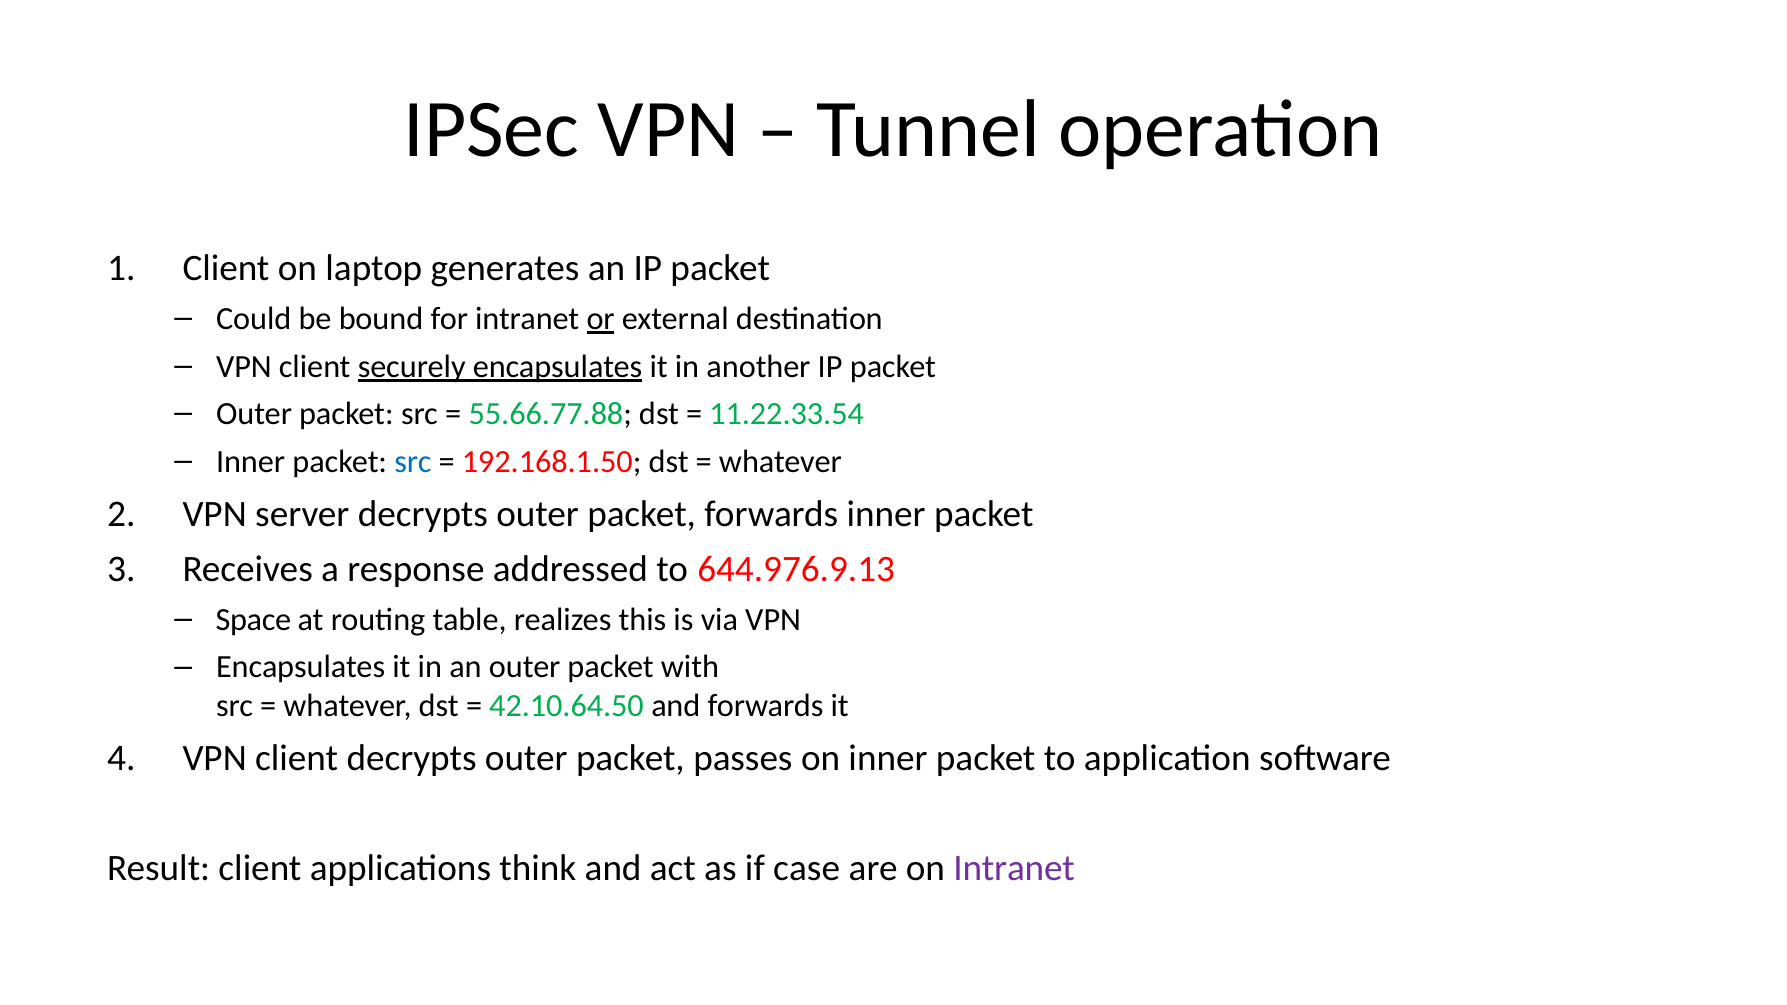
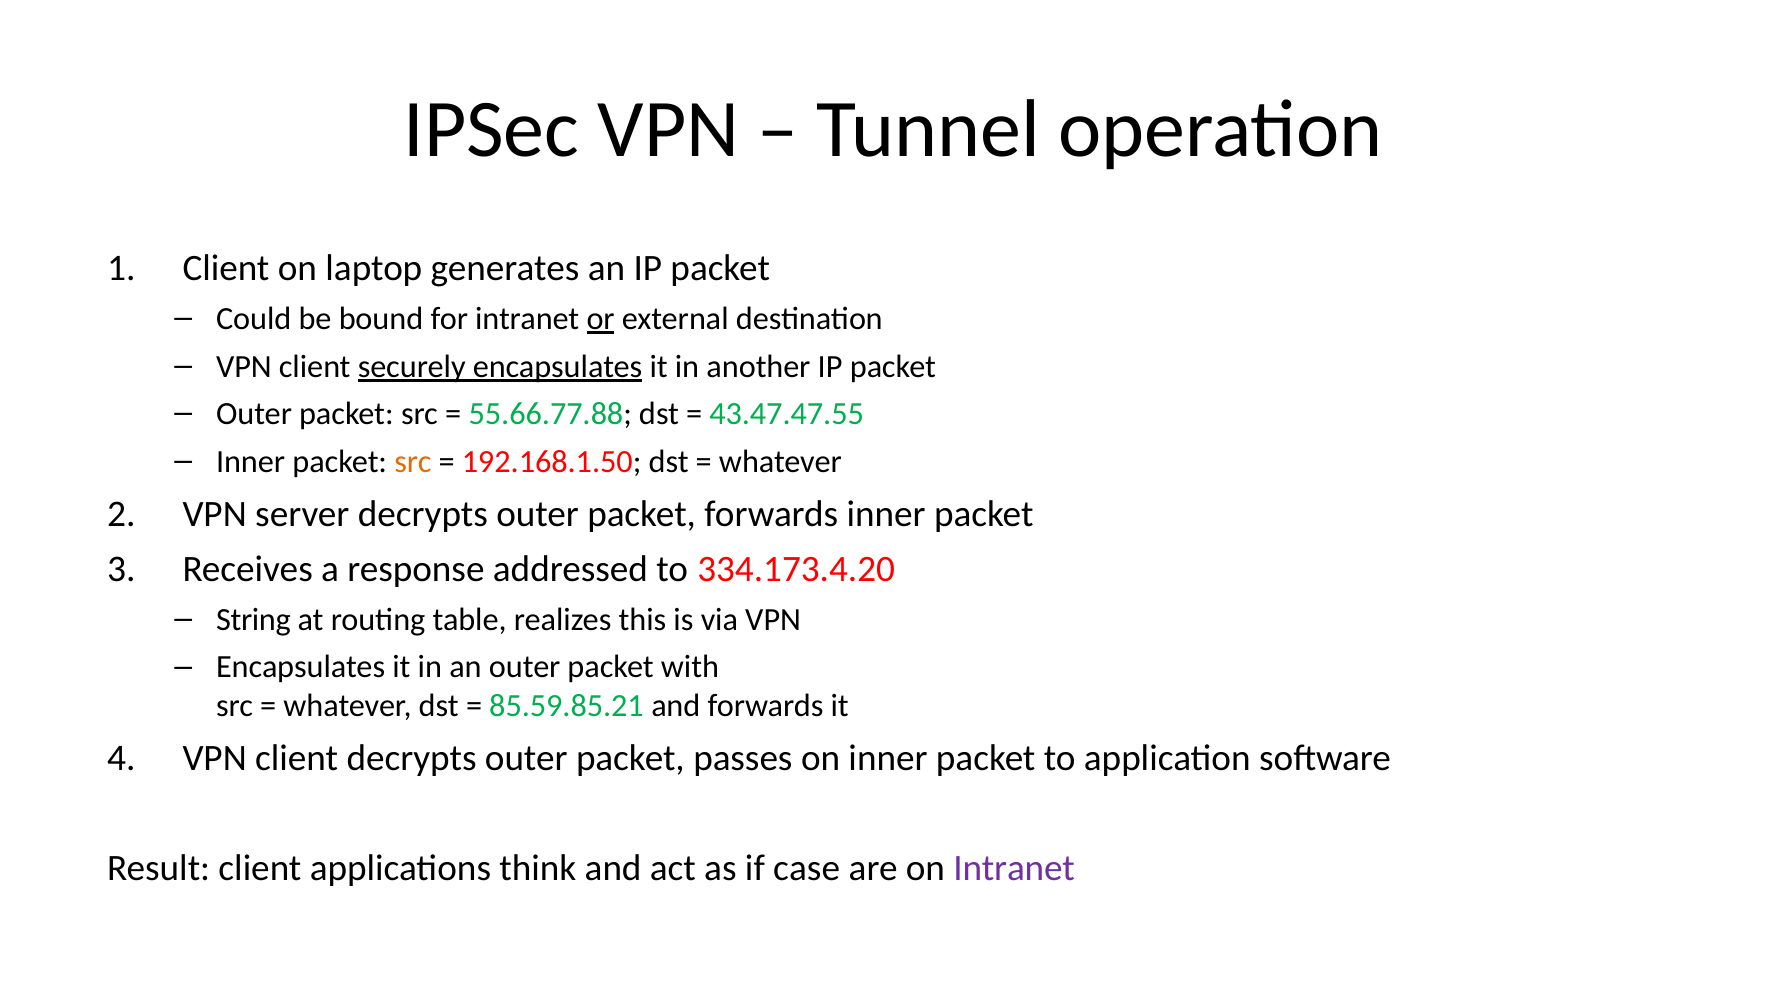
11.22.33.54: 11.22.33.54 -> 43.47.47.55
src at (413, 462) colour: blue -> orange
644.976.9.13: 644.976.9.13 -> 334.173.4.20
Space: Space -> String
42.10.64.50: 42.10.64.50 -> 85.59.85.21
